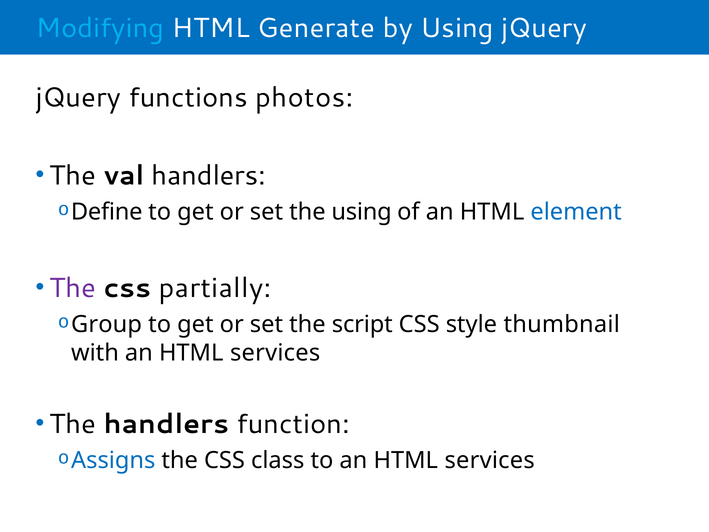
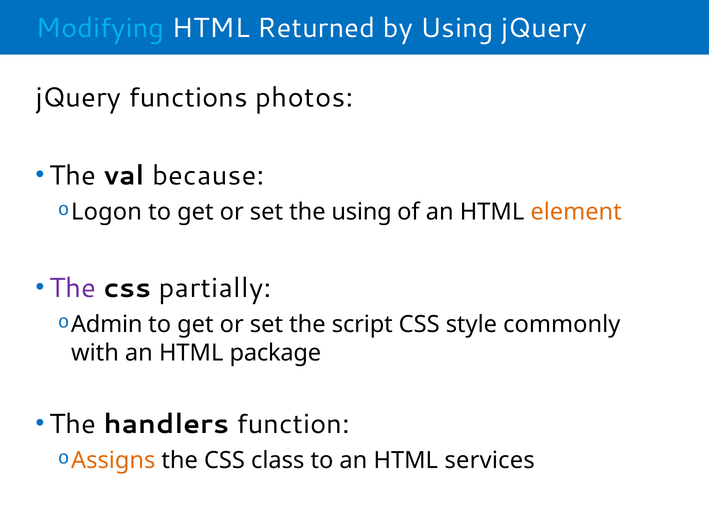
Generate: Generate -> Returned
val handlers: handlers -> because
Define: Define -> Logon
element colour: blue -> orange
Group: Group -> Admin
thumbnail: thumbnail -> commonly
with an HTML services: services -> package
Assigns colour: blue -> orange
